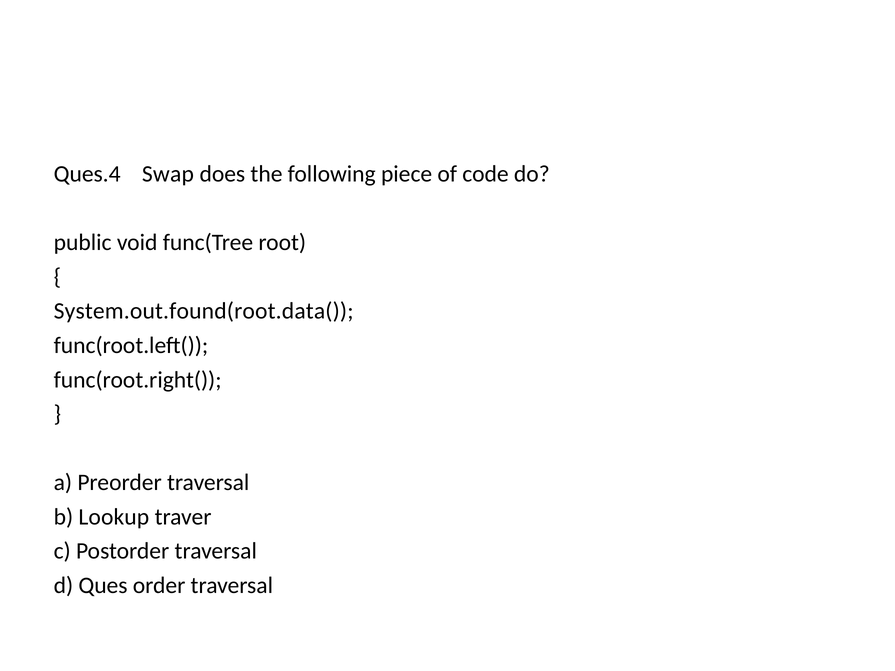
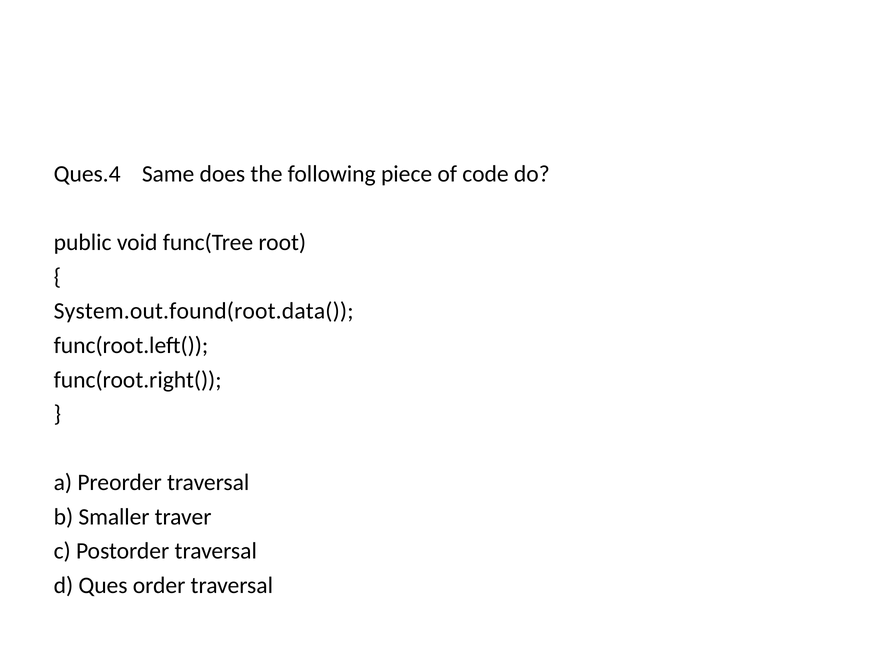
Swap: Swap -> Same
Lookup: Lookup -> Smaller
